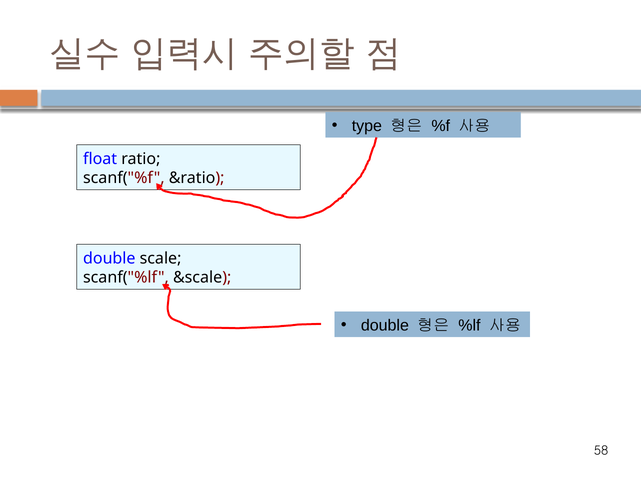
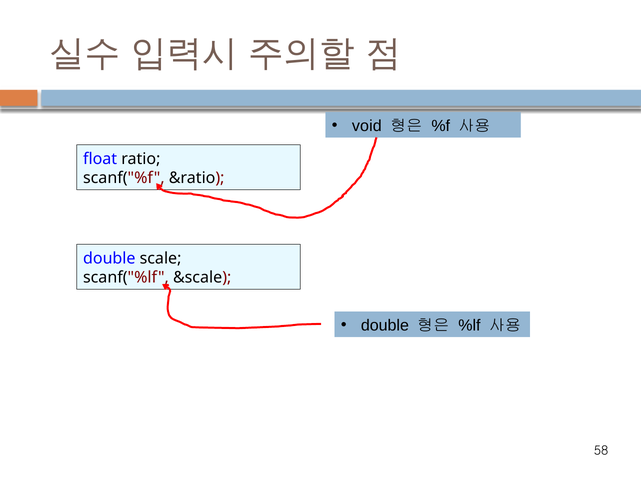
type: type -> void
